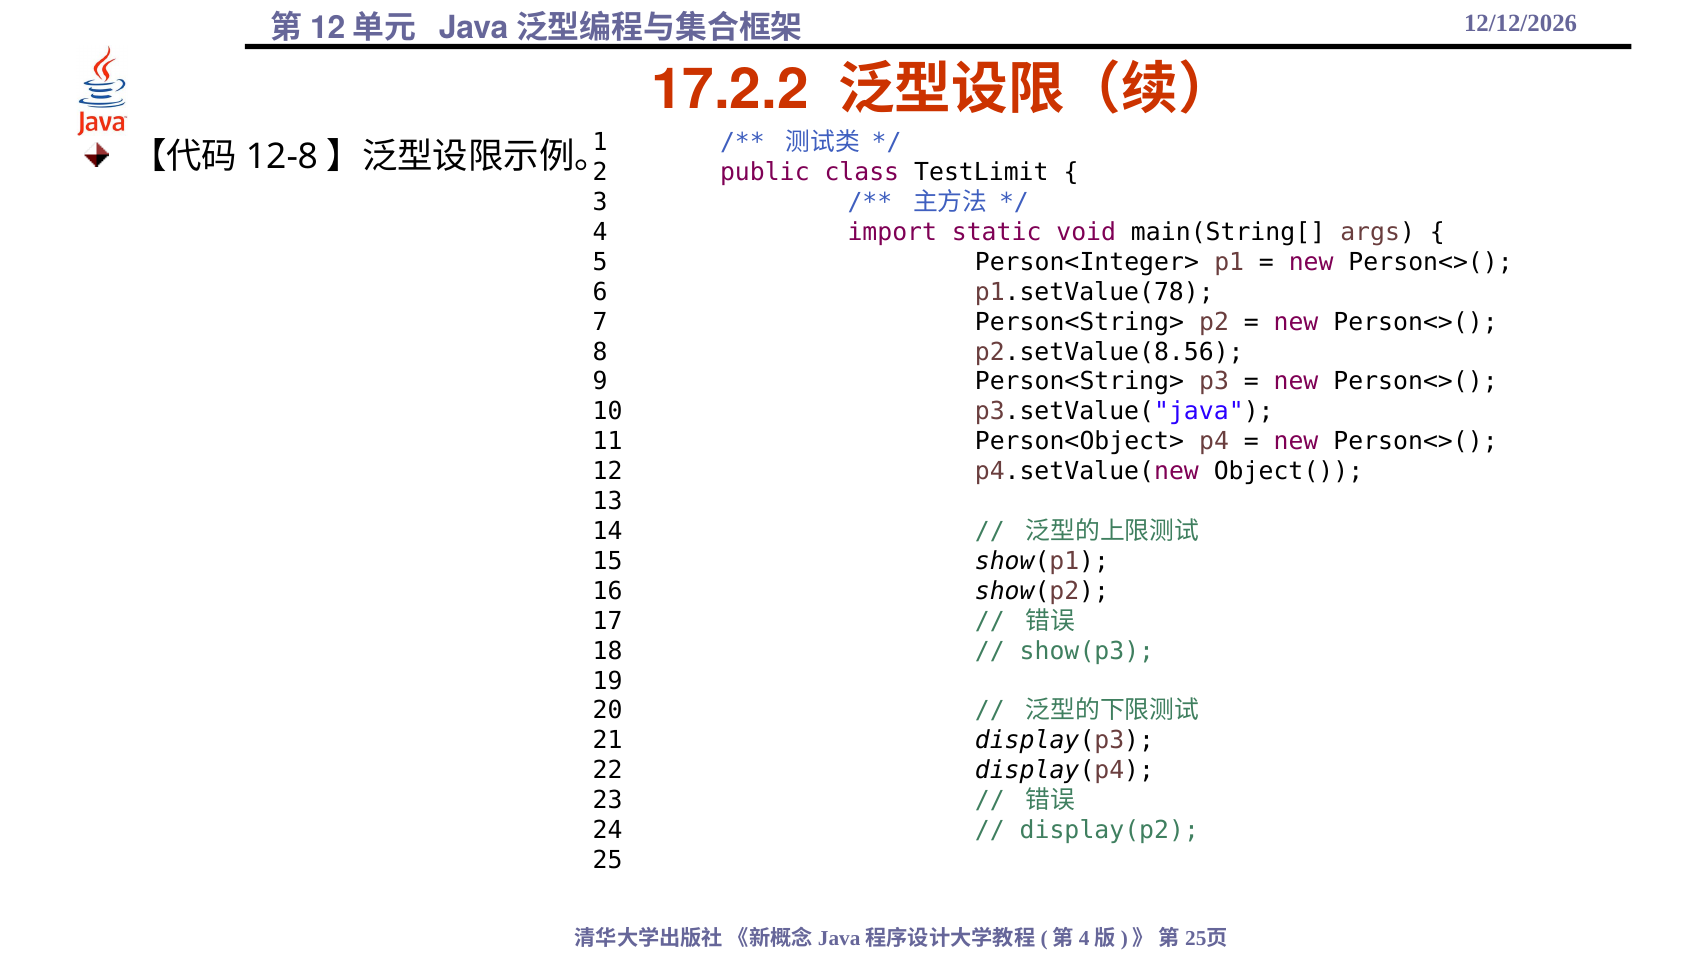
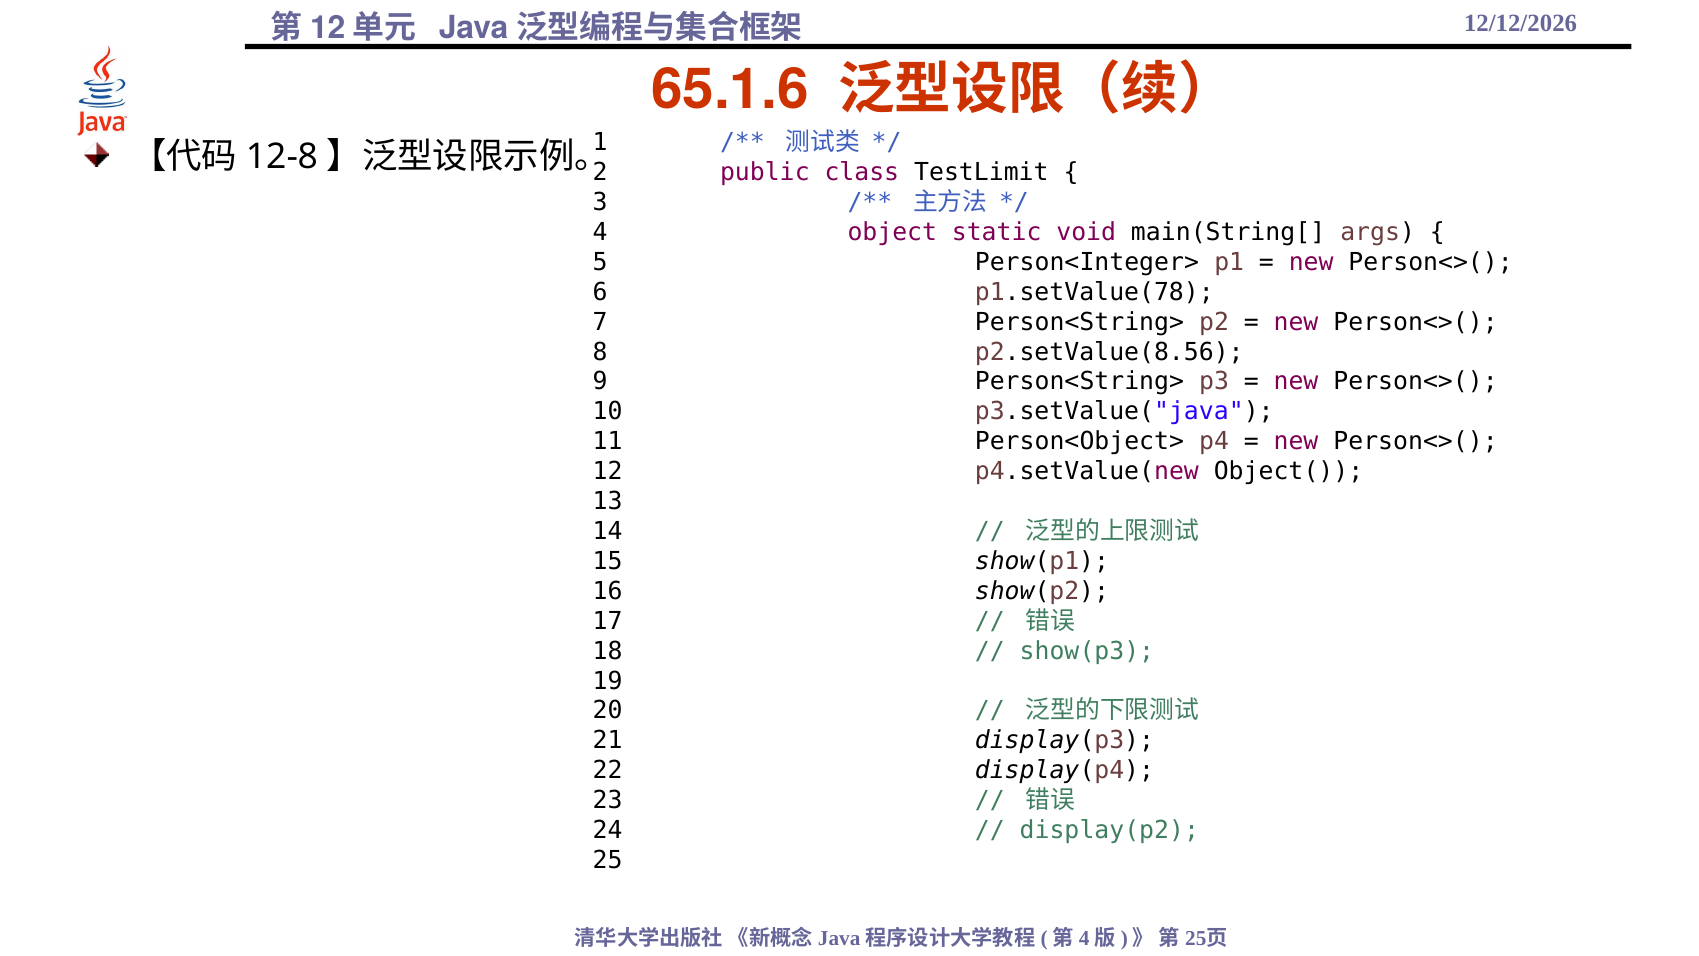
17.2.2: 17.2.2 -> 65.1.6
import: import -> object
